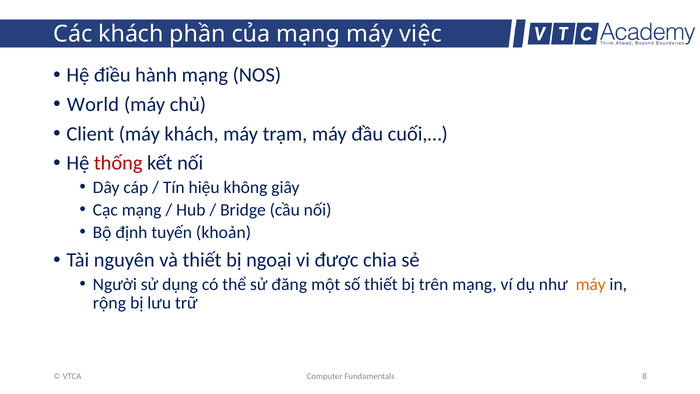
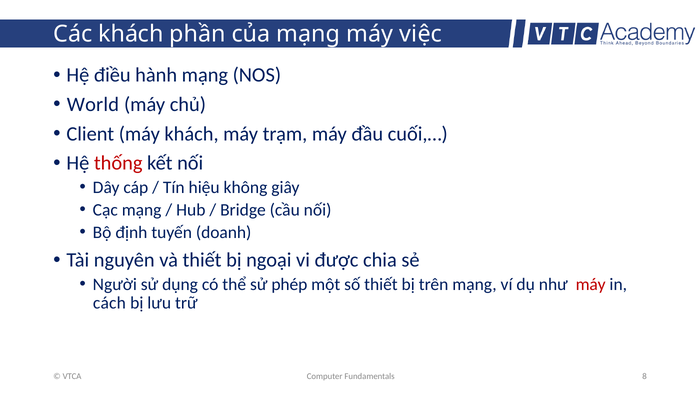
khoản: khoản -> doanh
đăng: đăng -> phép
máy at (591, 284) colour: orange -> red
rộng: rộng -> cách
